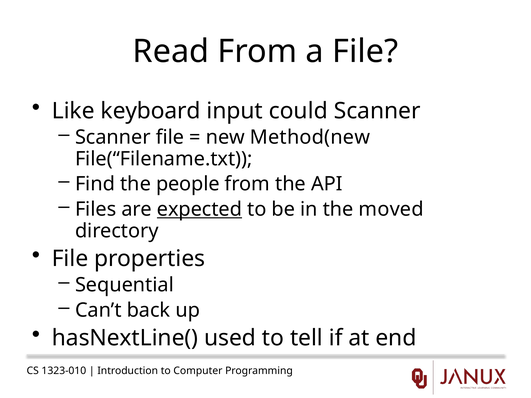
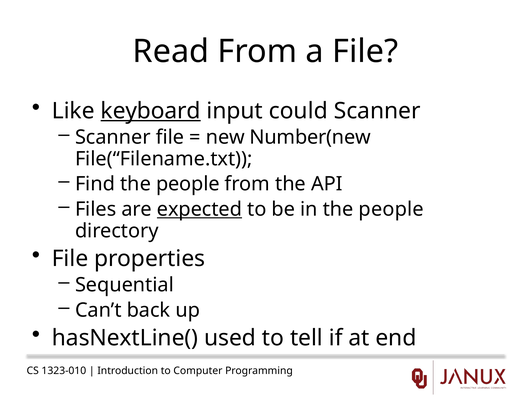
keyboard underline: none -> present
Method(new: Method(new -> Number(new
in the moved: moved -> people
